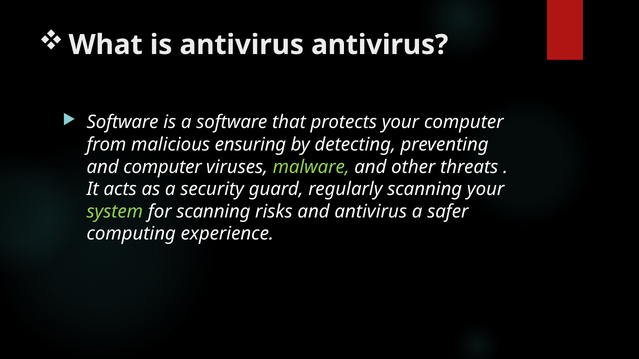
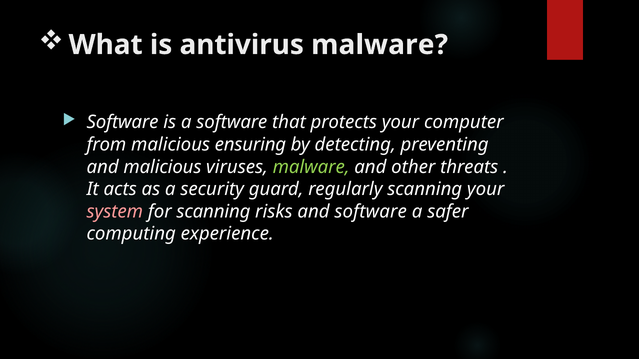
antivirus antivirus: antivirus -> malware
and computer: computer -> malicious
system colour: light green -> pink
and antivirus: antivirus -> software
